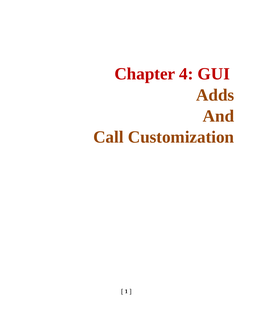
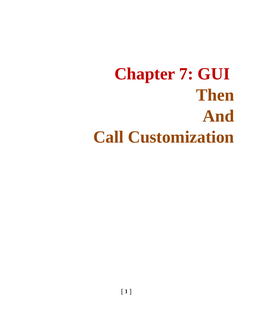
4: 4 -> 7
Adds: Adds -> Then
